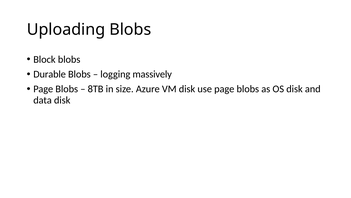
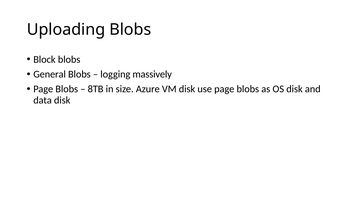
Durable: Durable -> General
